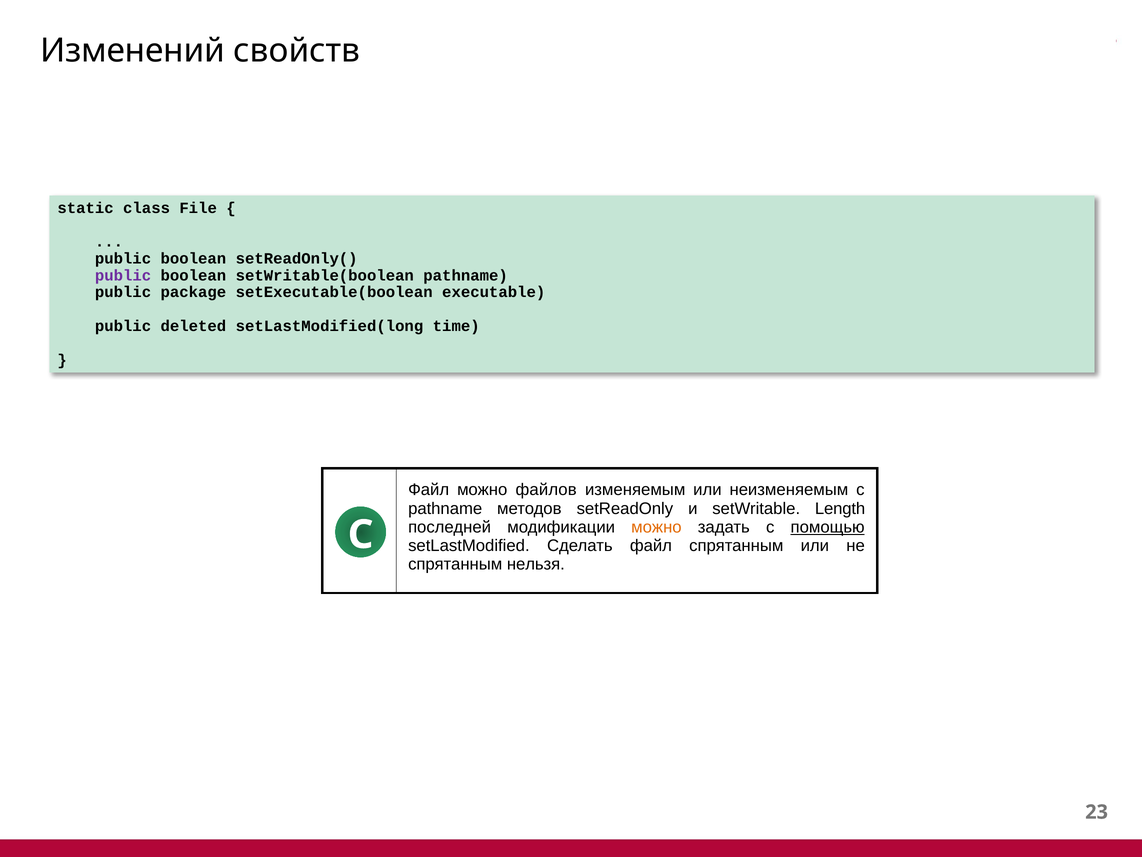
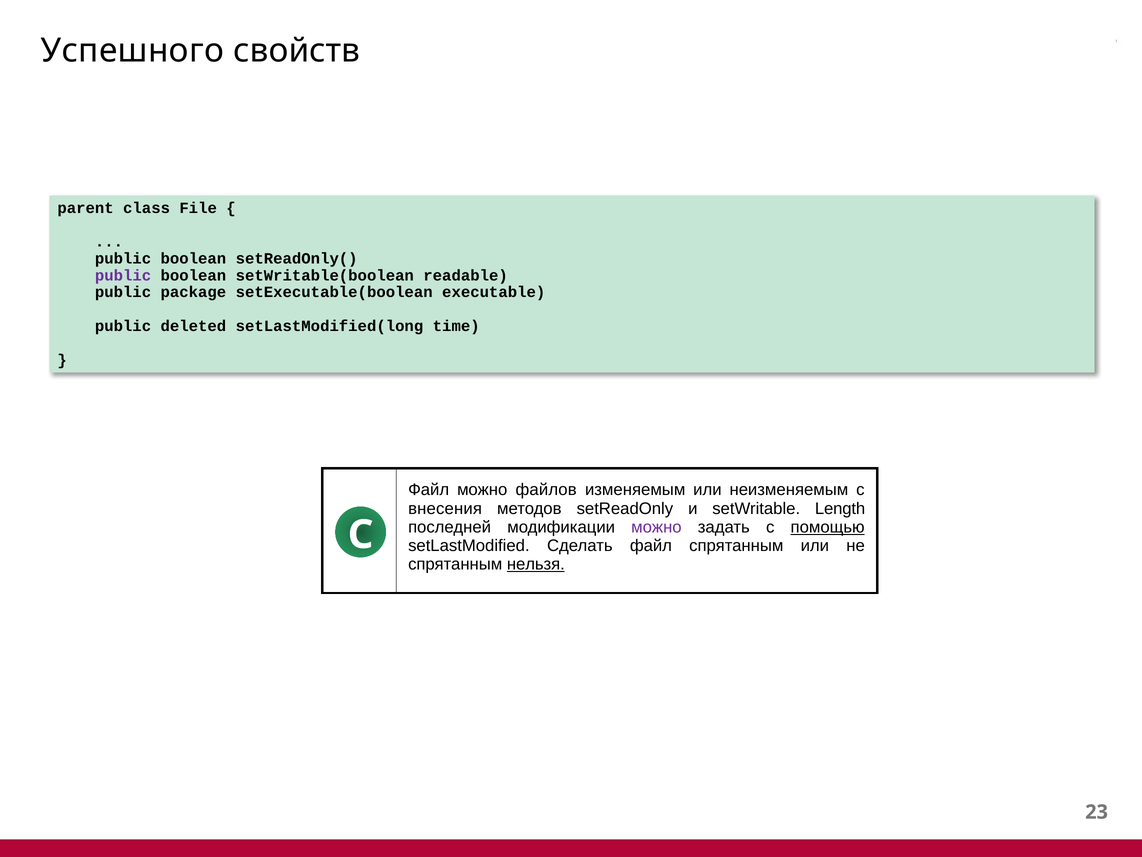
Изменений: Изменений -> Успешного
static: static -> parent
setWritable(boolean pathname: pathname -> readable
pathname at (445, 508): pathname -> внесения
можно at (656, 527) colour: orange -> purple
нельзя underline: none -> present
